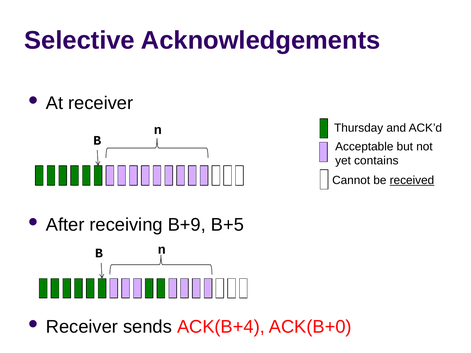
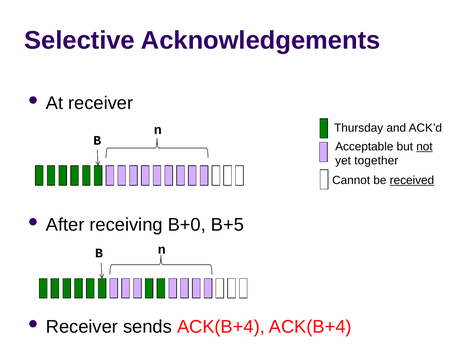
not underline: none -> present
contains: contains -> together
B+9: B+9 -> B+0
ACK(B+4 ACK(B+0: ACK(B+0 -> ACK(B+4
